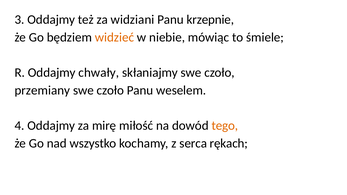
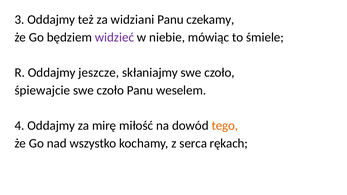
krzepnie: krzepnie -> czekamy
widzieć colour: orange -> purple
chwały: chwały -> jeszcze
przemiany: przemiany -> śpiewajcie
